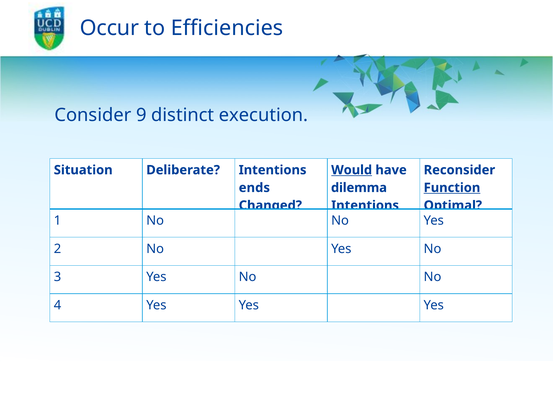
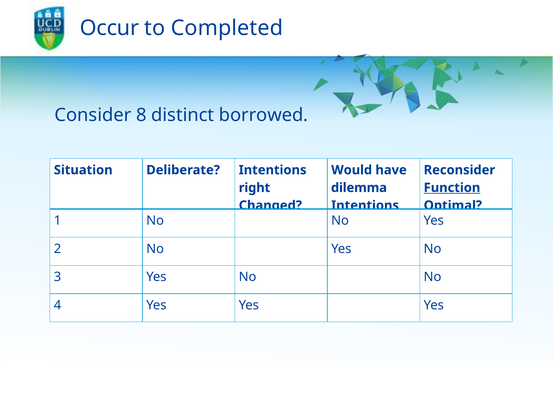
Efficiencies: Efficiencies -> Completed
9: 9 -> 8
execution: execution -> borrowed
Would underline: present -> none
ends: ends -> right
